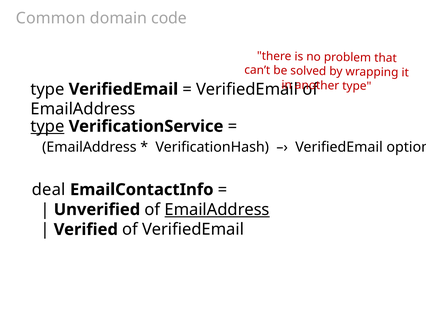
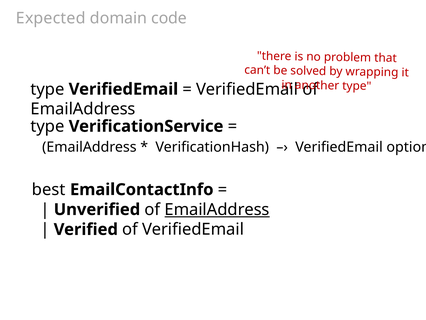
Common: Common -> Expected
type at (47, 126) underline: present -> none
deal: deal -> best
